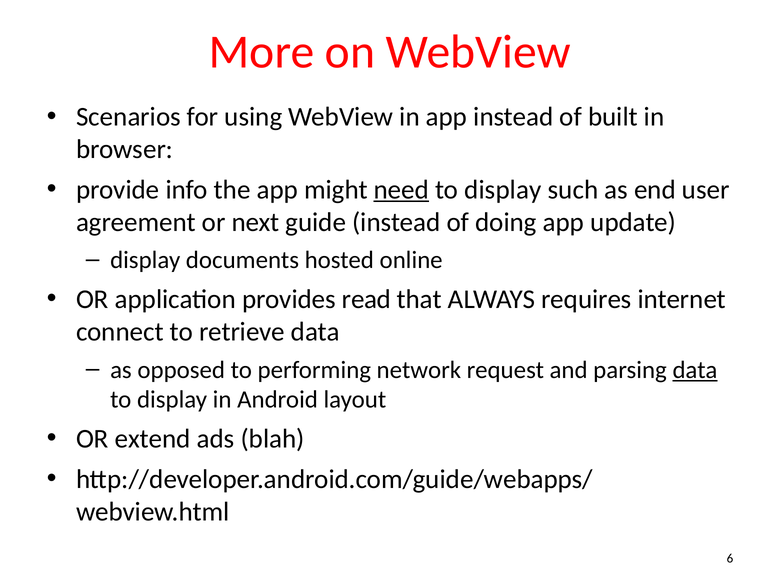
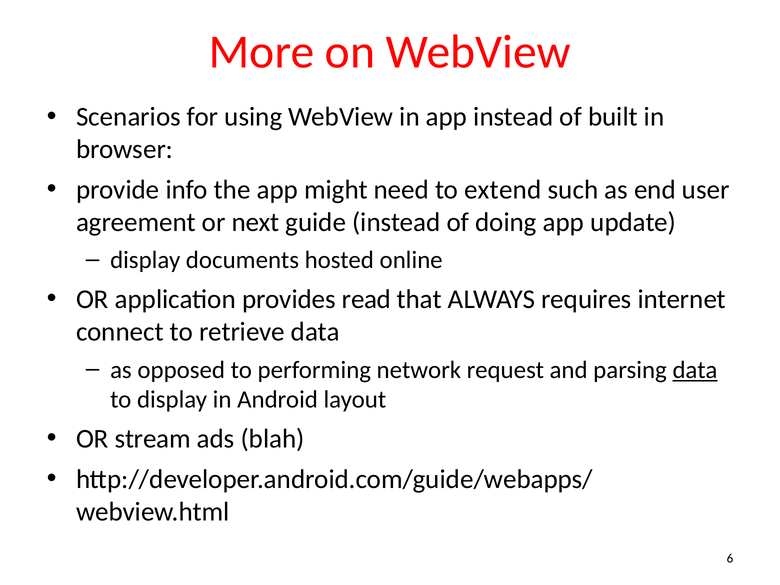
need underline: present -> none
display at (503, 190): display -> extend
extend: extend -> stream
